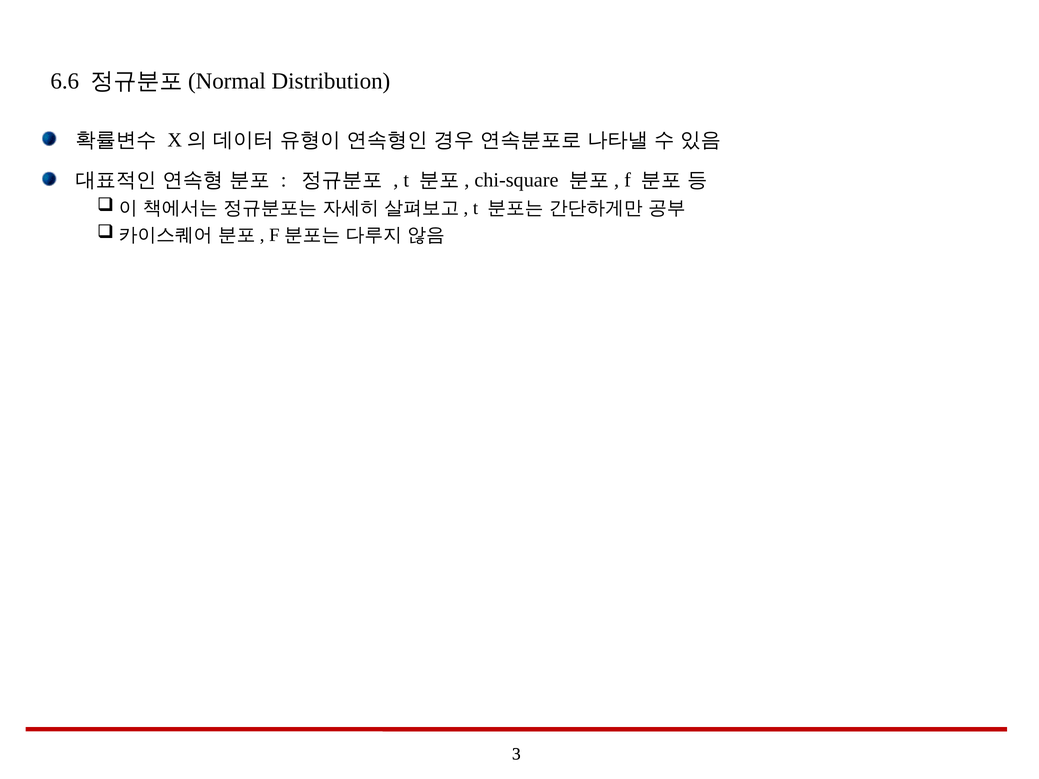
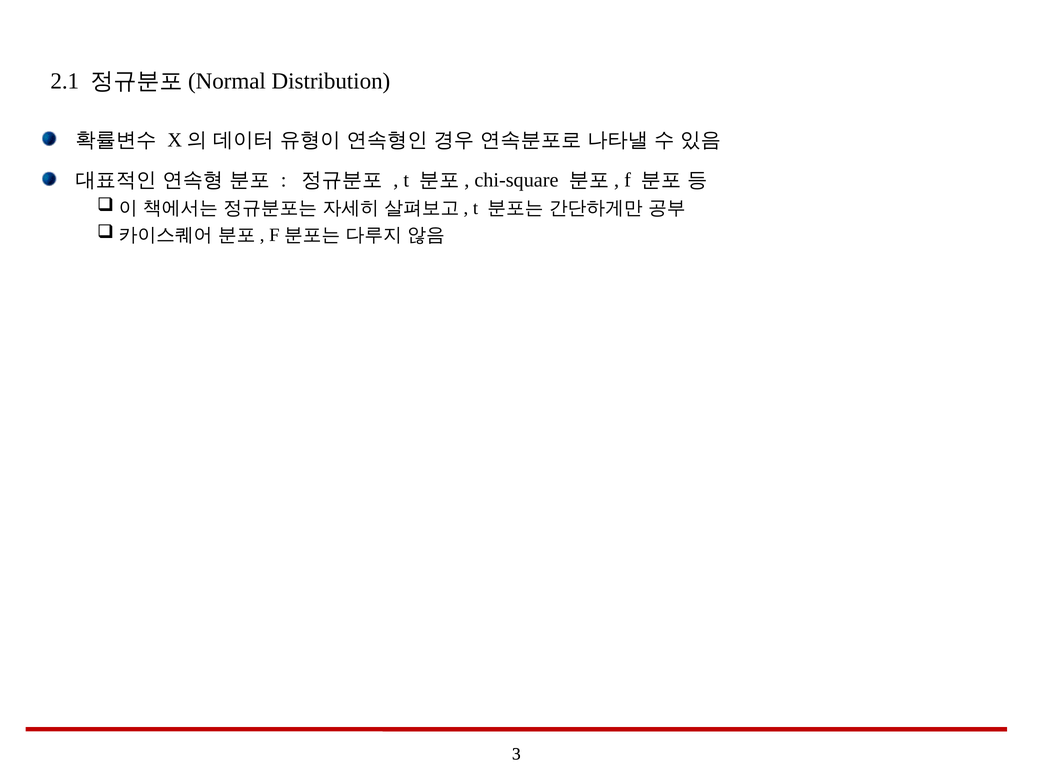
6.6: 6.6 -> 2.1
